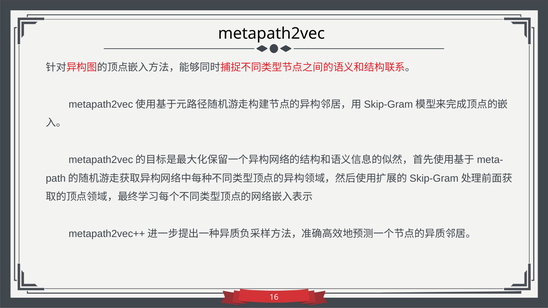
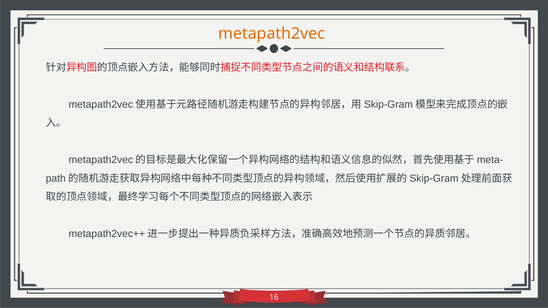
metapath2vec colour: black -> orange
